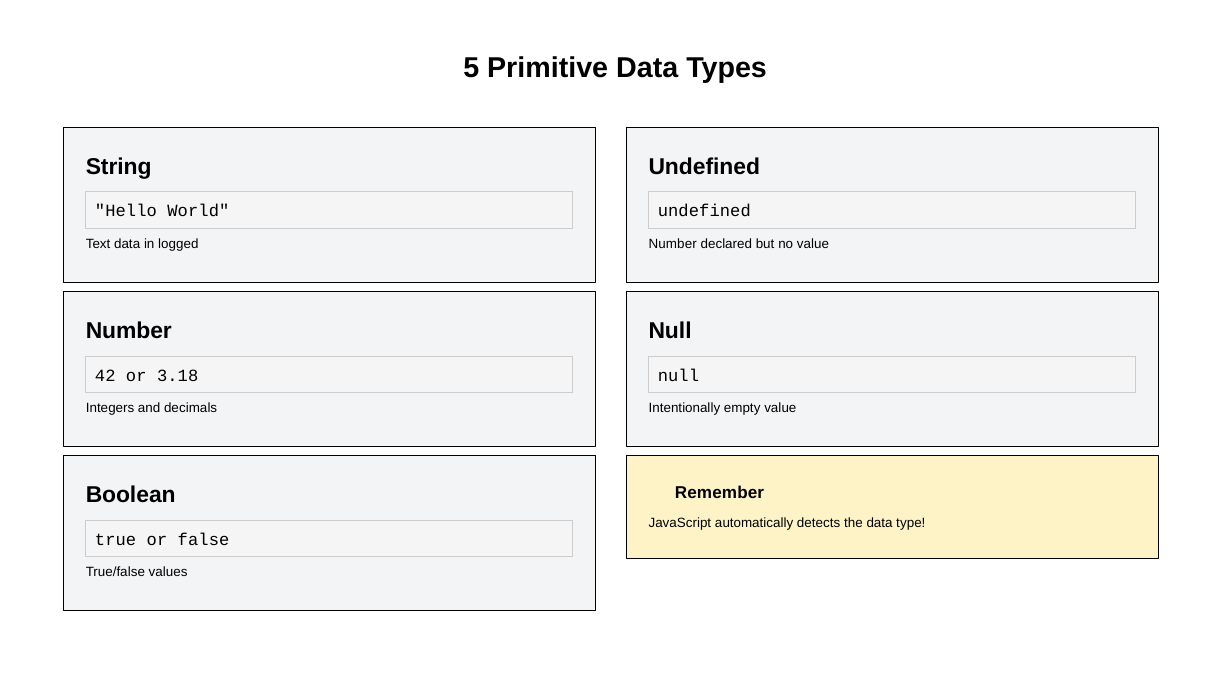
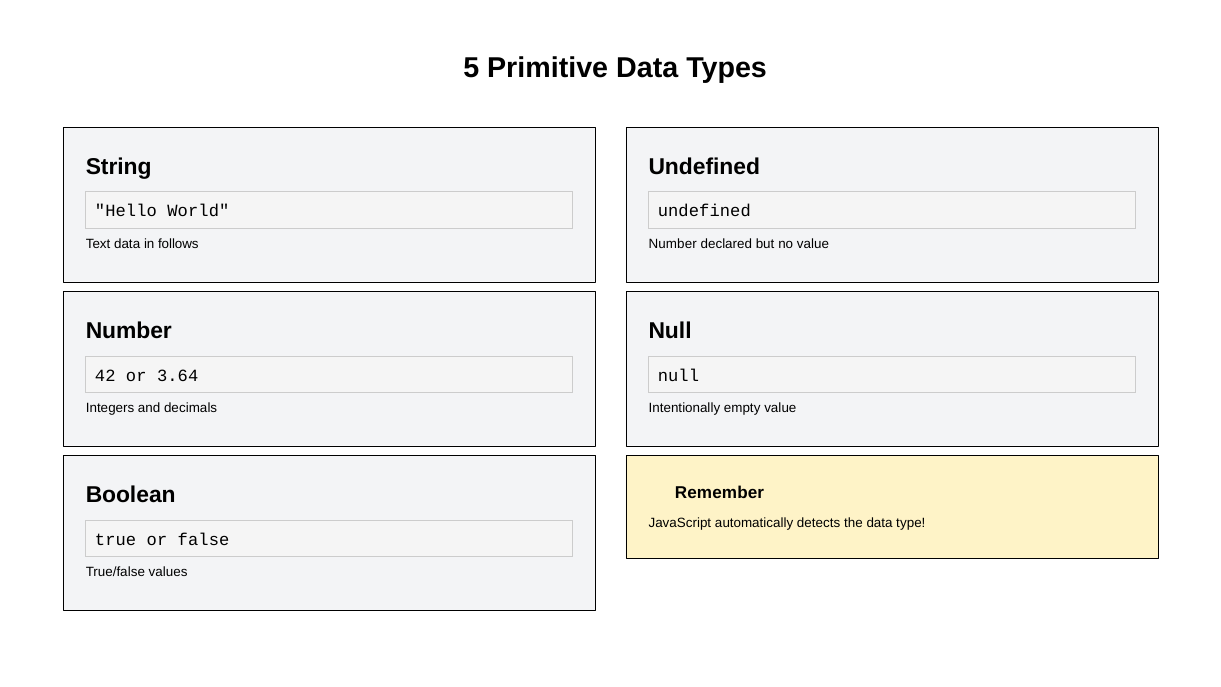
logged: logged -> follows
3.18: 3.18 -> 3.64
